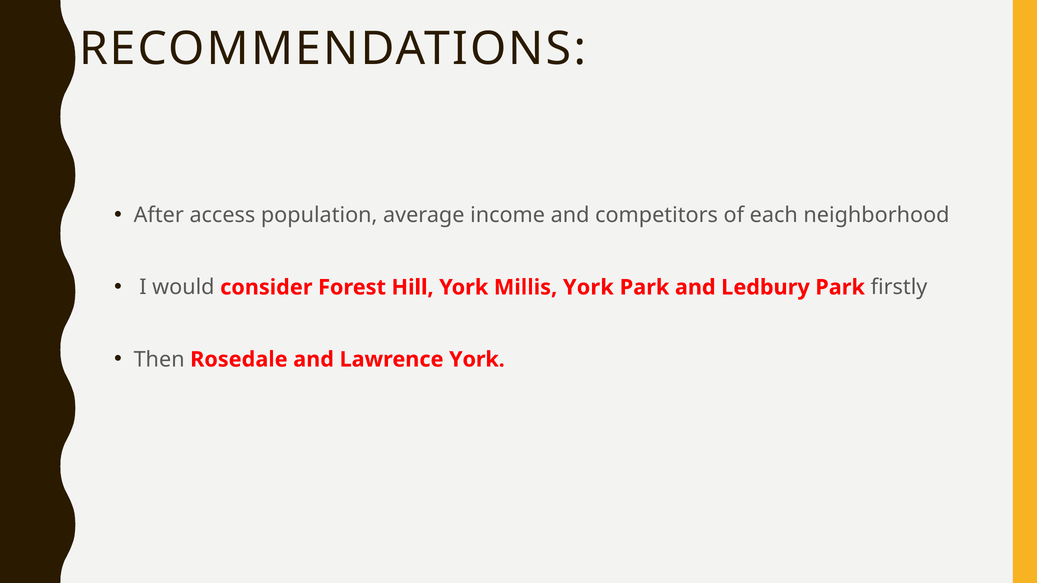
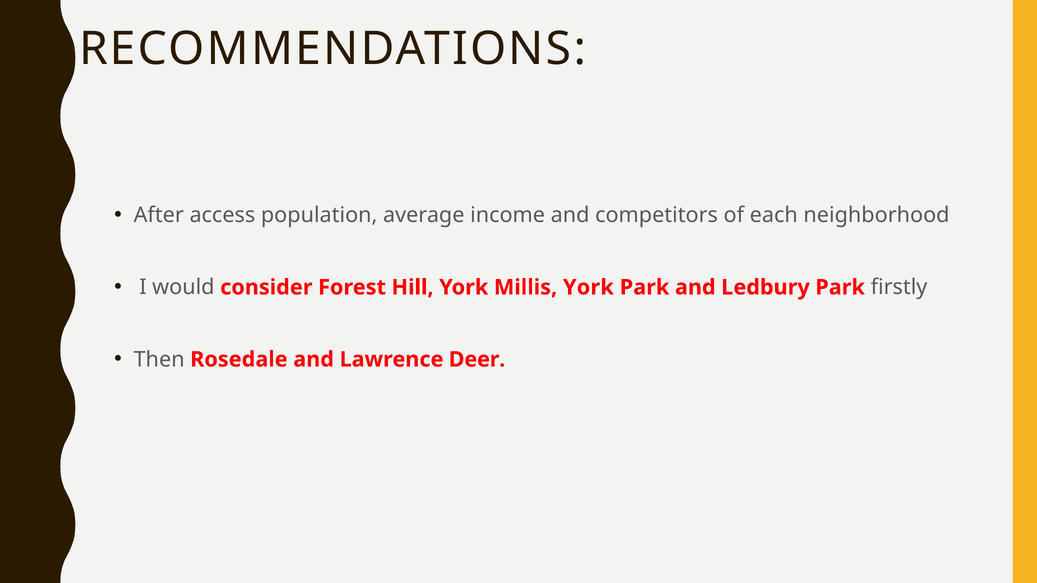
Lawrence York: York -> Deer
